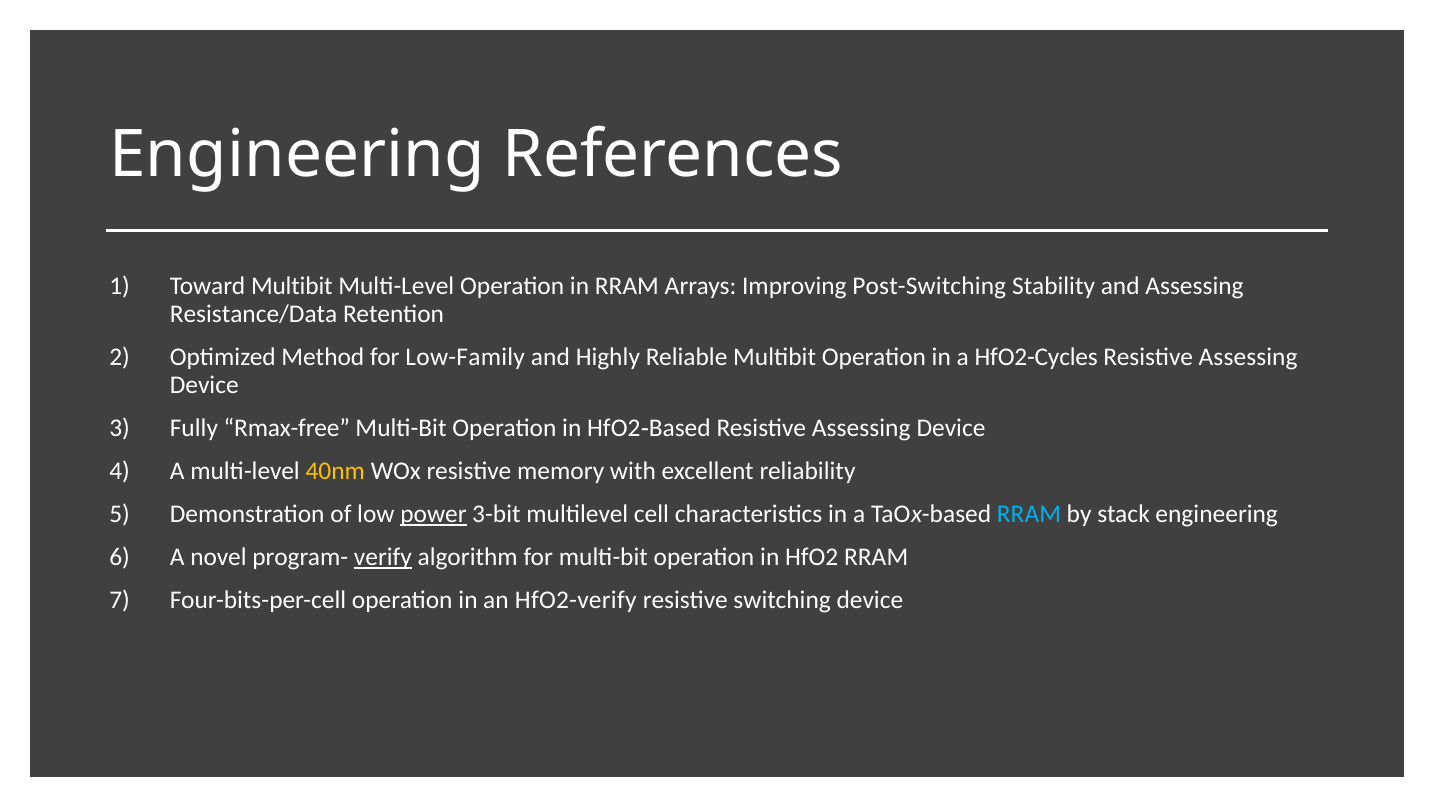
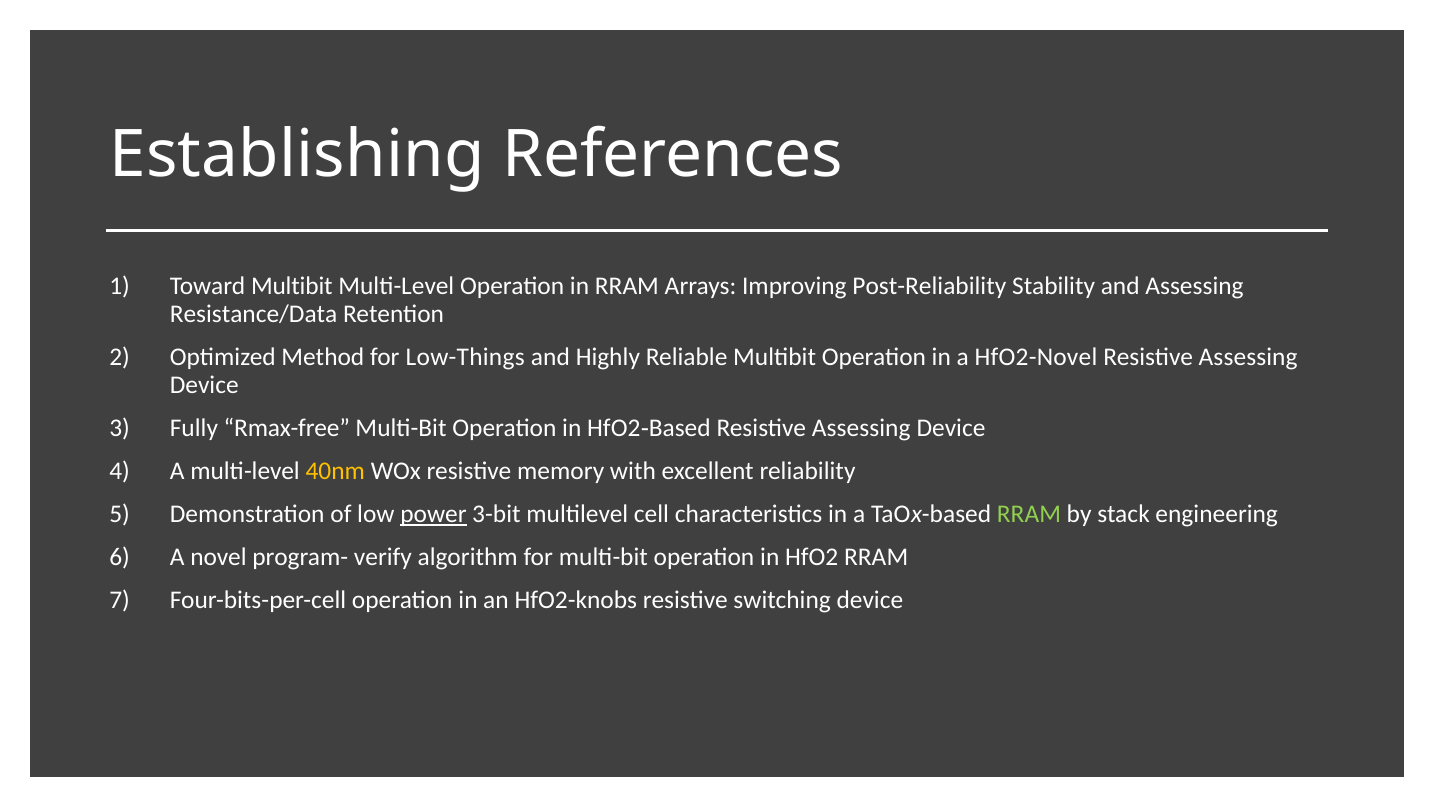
Engineering at (297, 155): Engineering -> Establishing
Post-Switching: Post-Switching -> Post-Reliability
Low-Family: Low-Family -> Low-Things
HfO2-Cycles: HfO2-Cycles -> HfO2-Novel
RRAM at (1029, 514) colour: light blue -> light green
verify underline: present -> none
HfO2-verify: HfO2-verify -> HfO2-knobs
